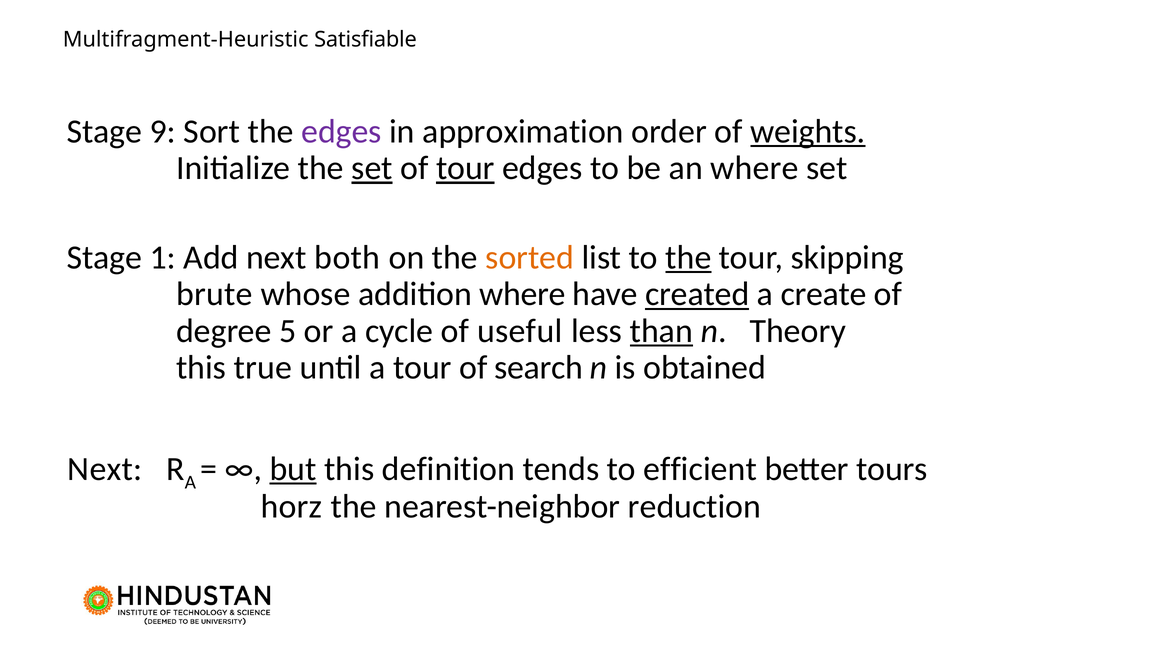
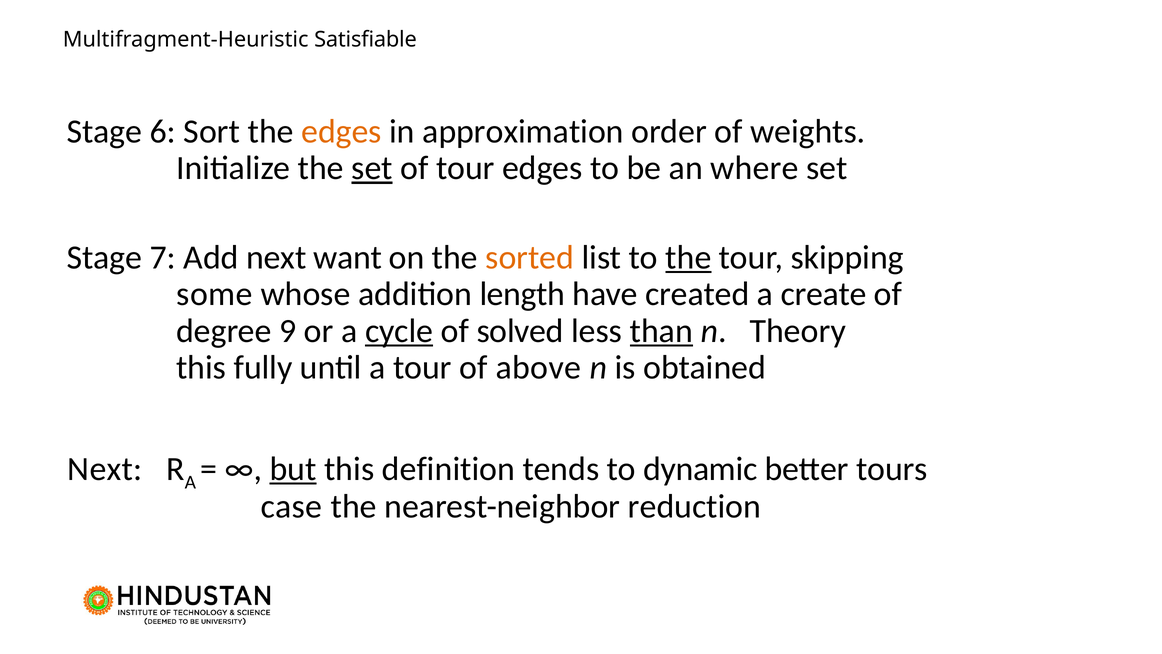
9: 9 -> 6
edges at (341, 131) colour: purple -> orange
weights underline: present -> none
tour at (465, 168) underline: present -> none
1: 1 -> 7
both: both -> want
brute: brute -> some
addition where: where -> length
created underline: present -> none
5: 5 -> 9
cycle underline: none -> present
useful: useful -> solved
true: true -> fully
search: search -> above
efficient: efficient -> dynamic
horz: horz -> case
